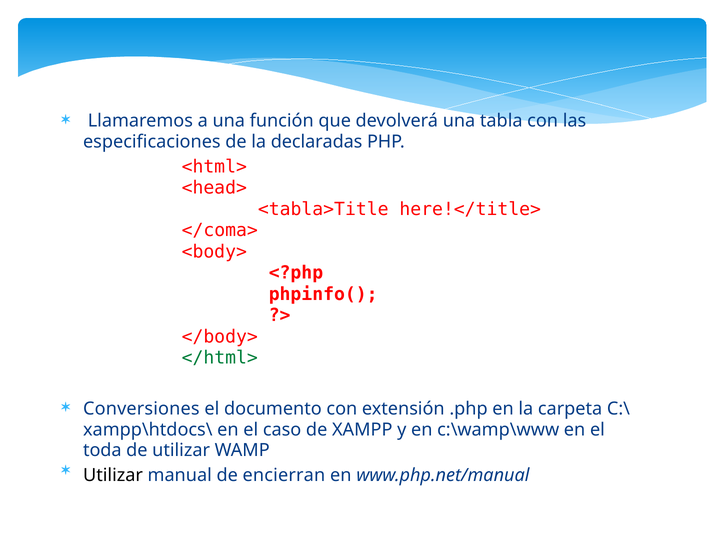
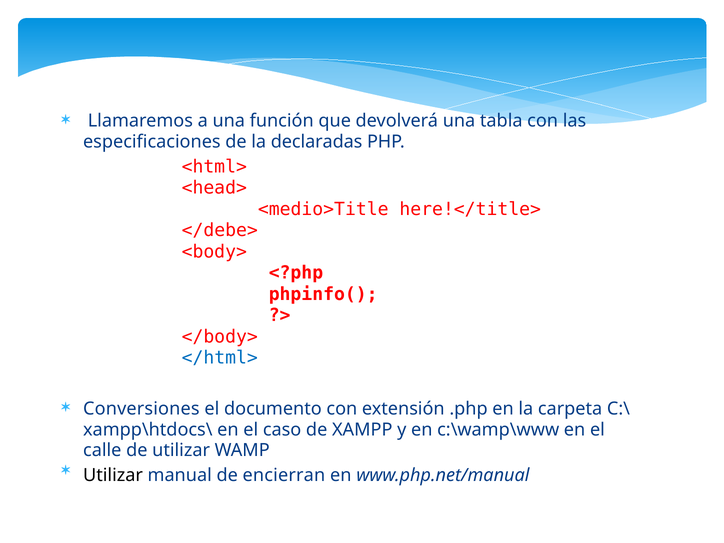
<tabla>Title: <tabla>Title -> <medio>Title
</coma>: </coma> -> </debe>
</html> colour: green -> blue
toda: toda -> calle
